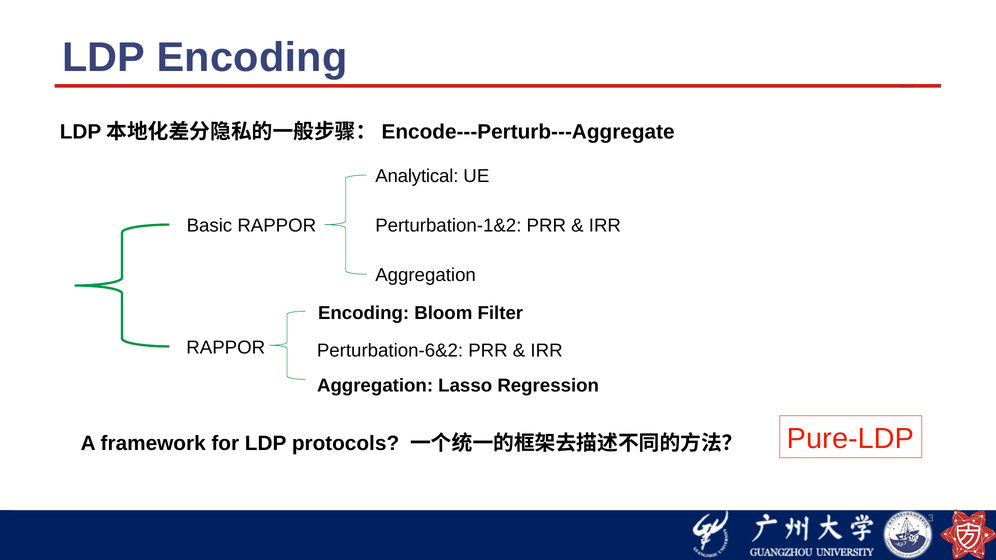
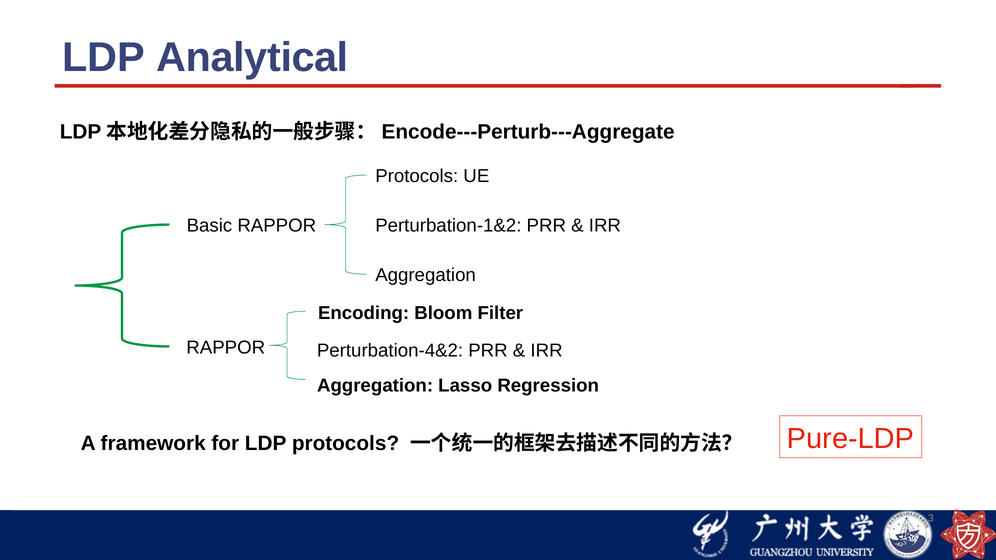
LDP Encoding: Encoding -> Analytical
Analytical at (417, 176): Analytical -> Protocols
Perturbation-6&2: Perturbation-6&2 -> Perturbation-4&2
